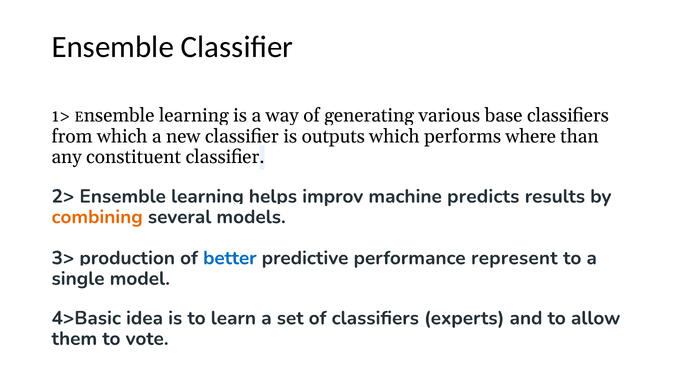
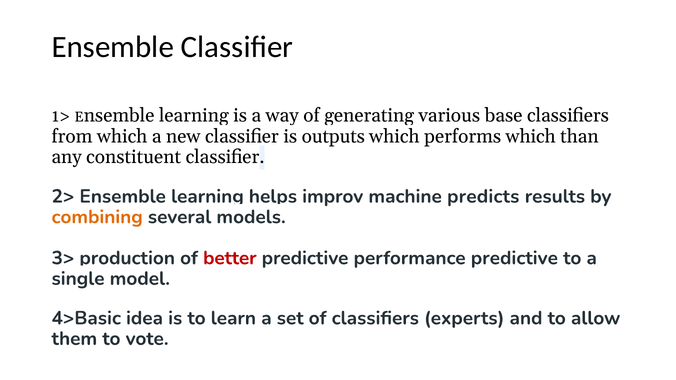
performs where: where -> which
better colour: blue -> red
performance represent: represent -> predictive
